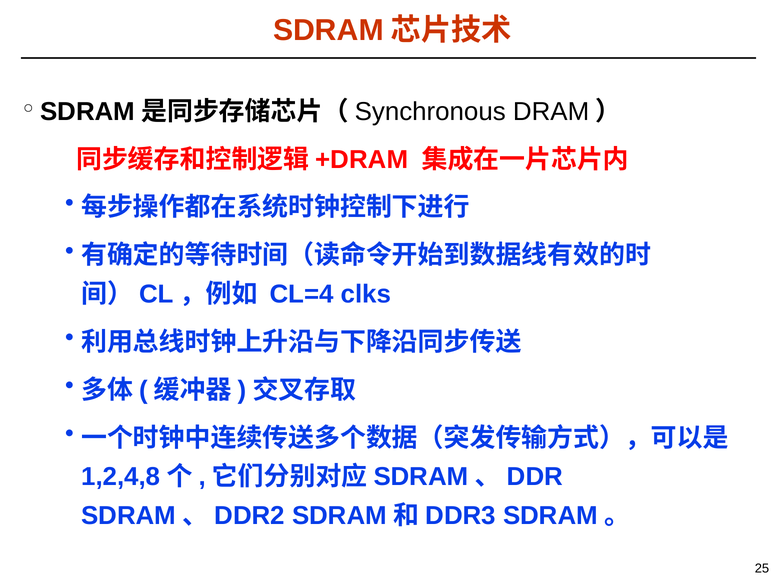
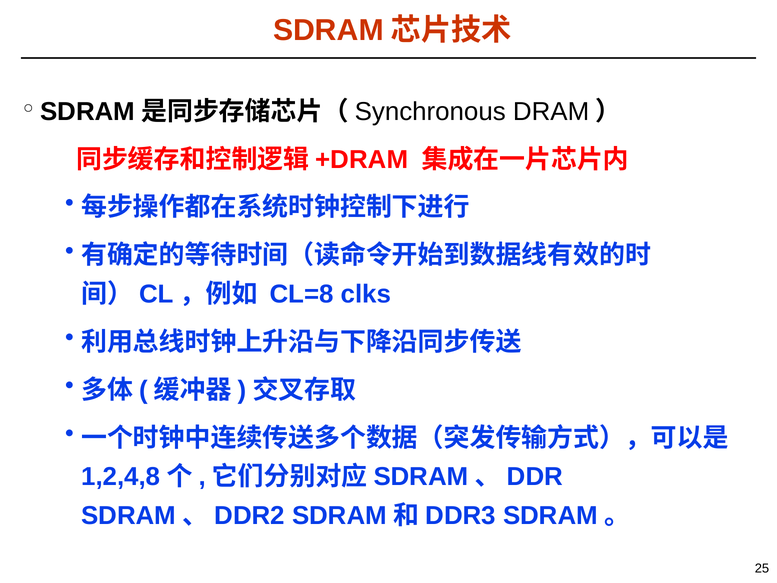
CL=4: CL=4 -> CL=8
